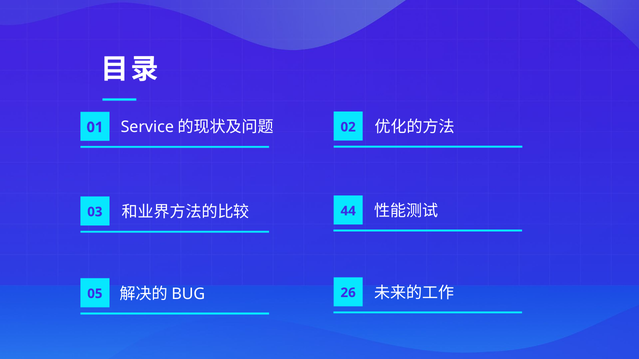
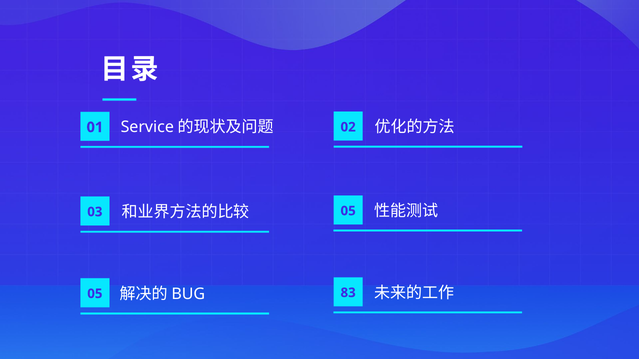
03 44: 44 -> 05
26: 26 -> 83
